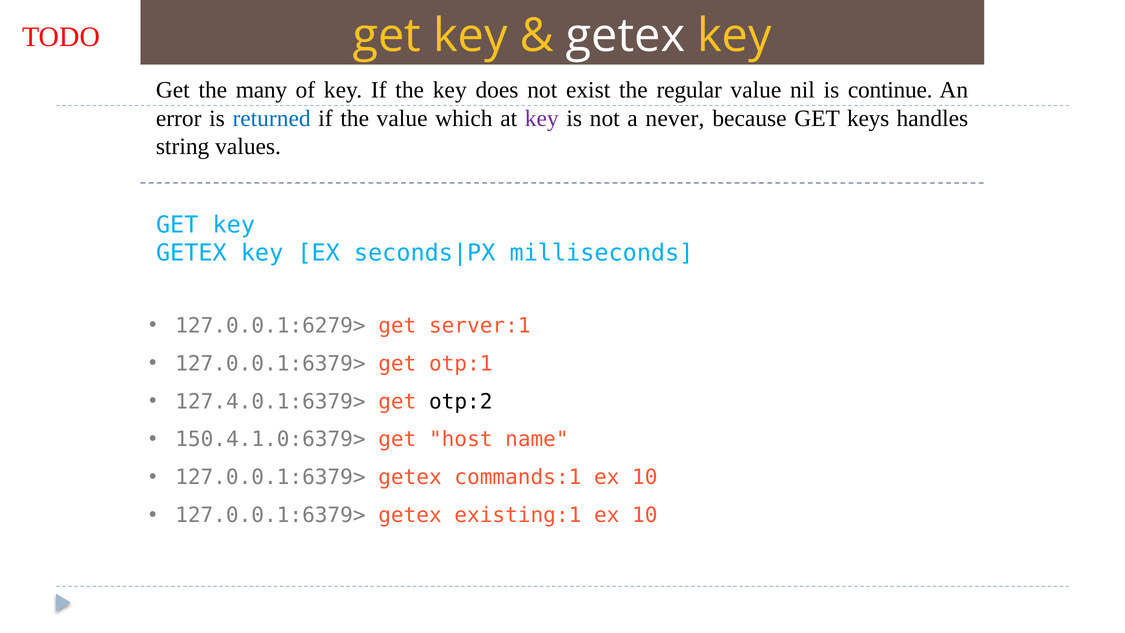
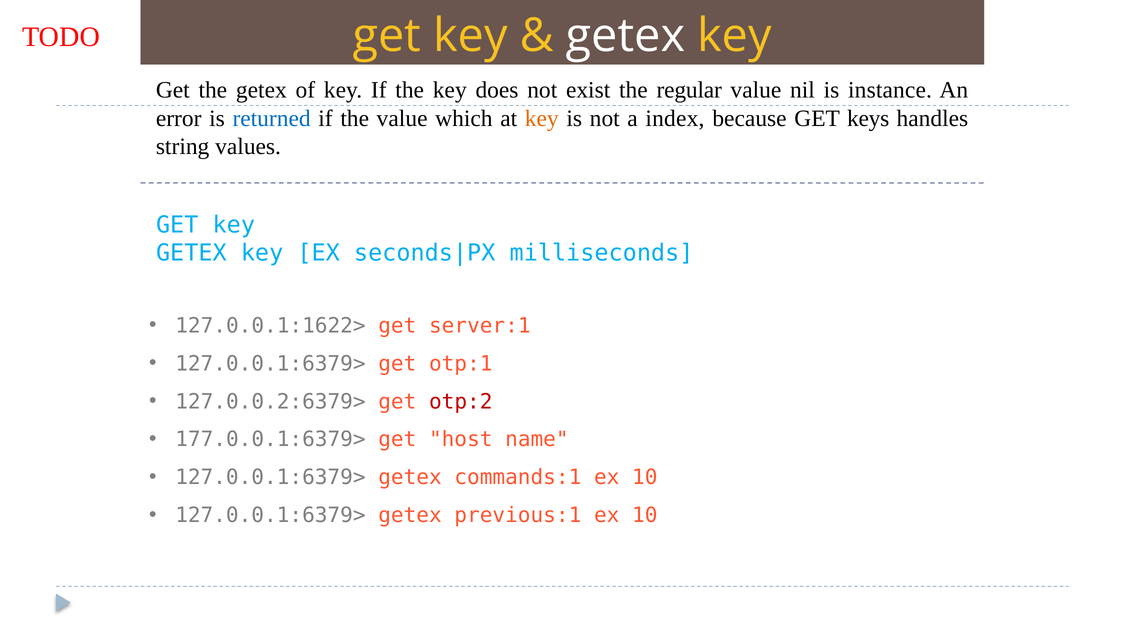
the many: many -> getex
continue: continue -> instance
key at (542, 118) colour: purple -> orange
never: never -> index
127.0.0.1:6279>: 127.0.0.1:6279> -> 127.0.0.1:1622>
127.4.0.1:6379>: 127.4.0.1:6379> -> 127.0.0.2:6379>
otp:2 colour: black -> red
150.4.1.0:6379>: 150.4.1.0:6379> -> 177.0.0.1:6379>
existing:1: existing:1 -> previous:1
